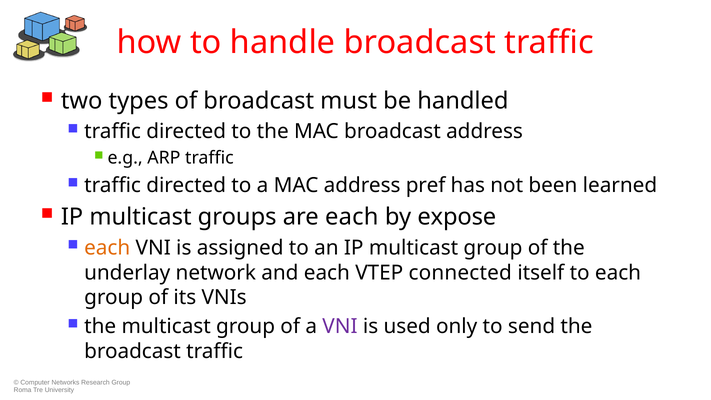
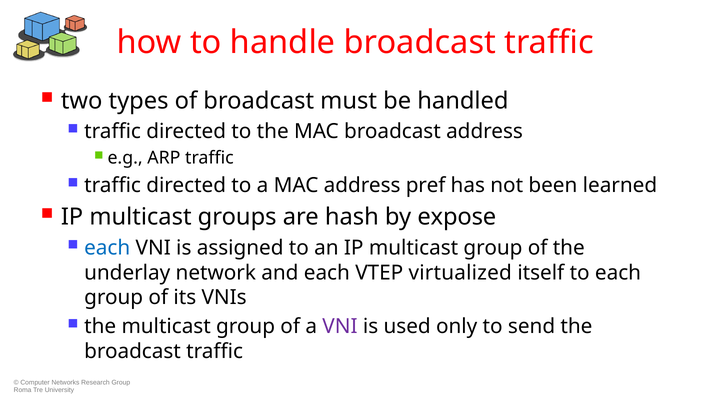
are each: each -> hash
each at (107, 248) colour: orange -> blue
connected: connected -> virtualized
